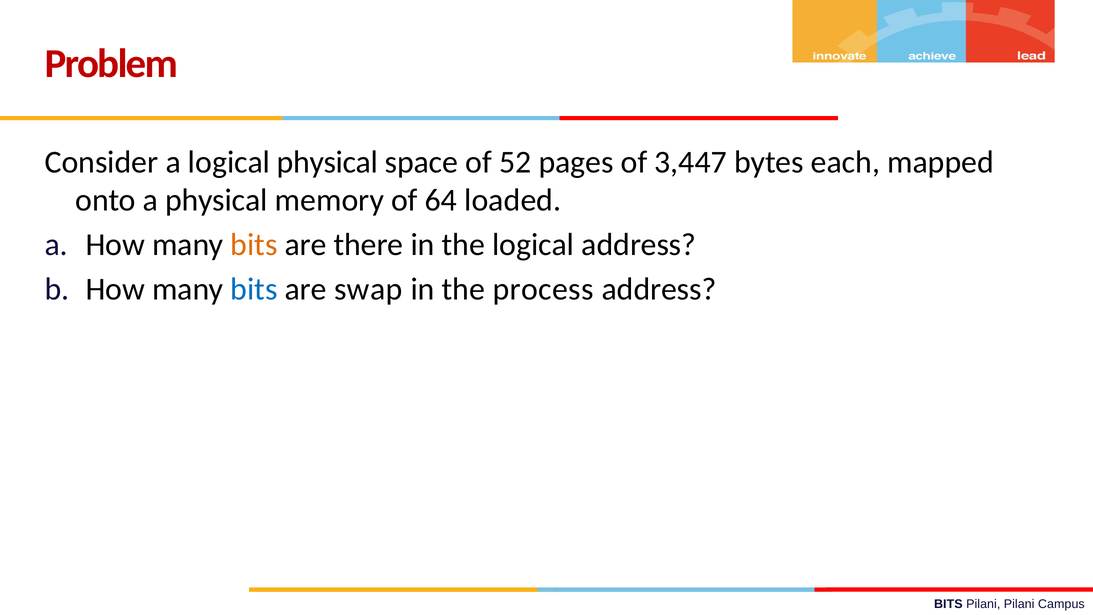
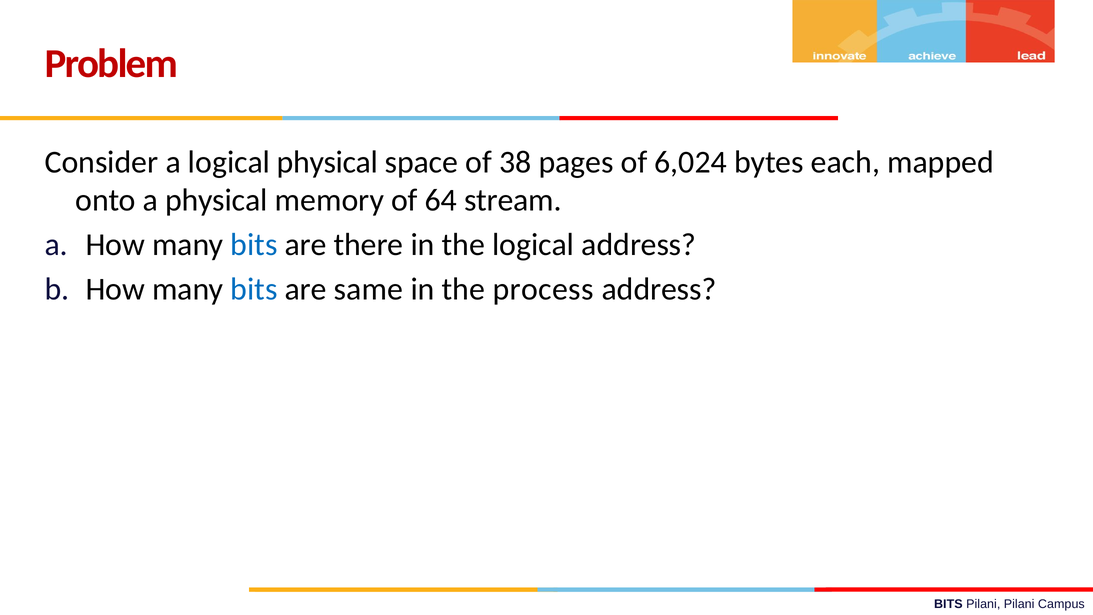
52: 52 -> 38
3,447: 3,447 -> 6,024
loaded: loaded -> stream
bits at (254, 245) colour: orange -> blue
swap: swap -> same
